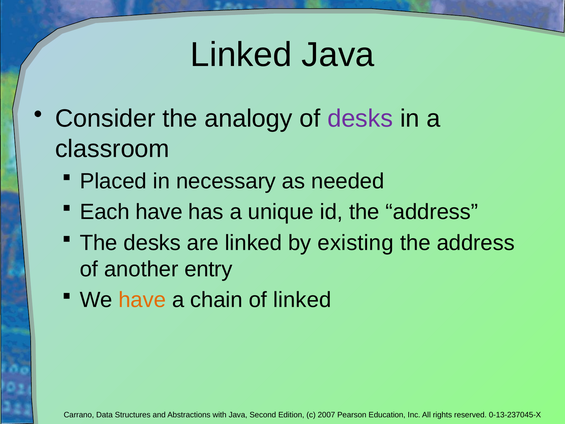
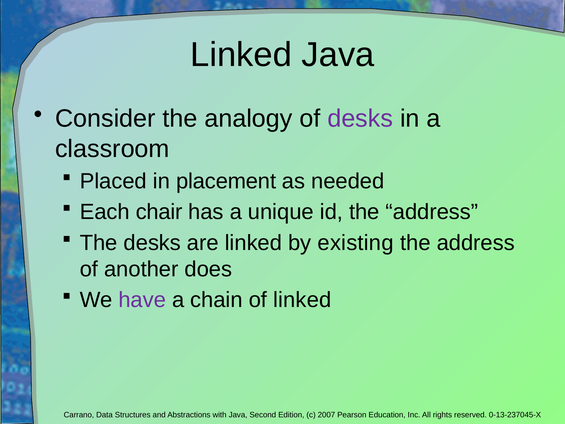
necessary: necessary -> placement
Each have: have -> chair
entry: entry -> does
have at (142, 300) colour: orange -> purple
